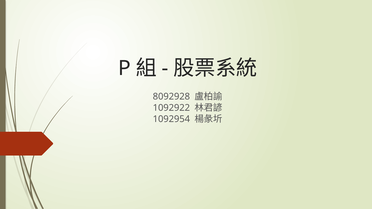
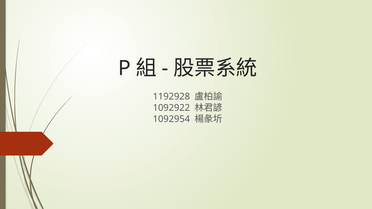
8092928: 8092928 -> 1192928
